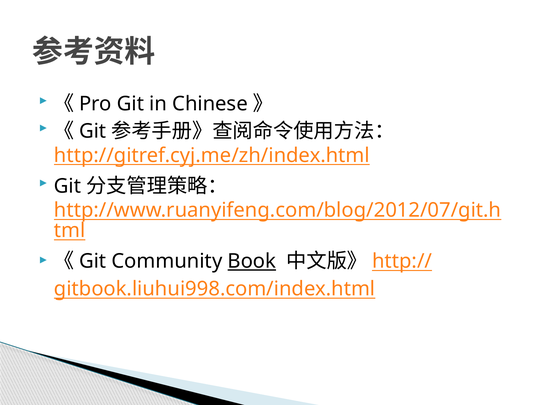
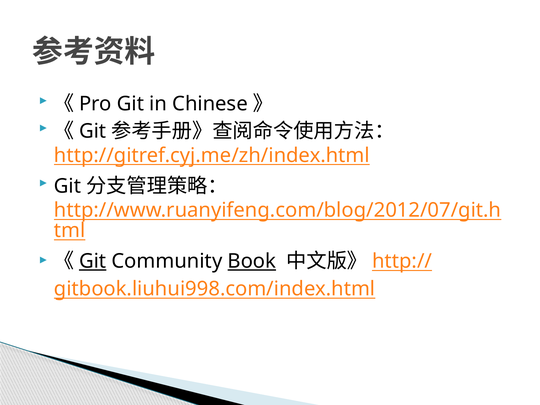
Git at (93, 261) underline: none -> present
